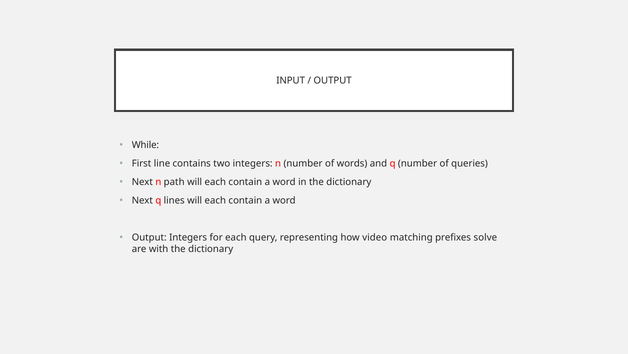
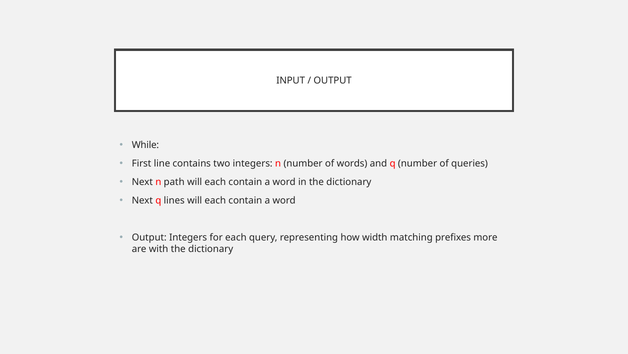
video: video -> width
solve: solve -> more
